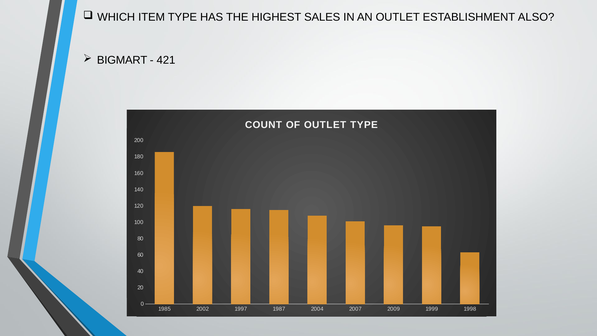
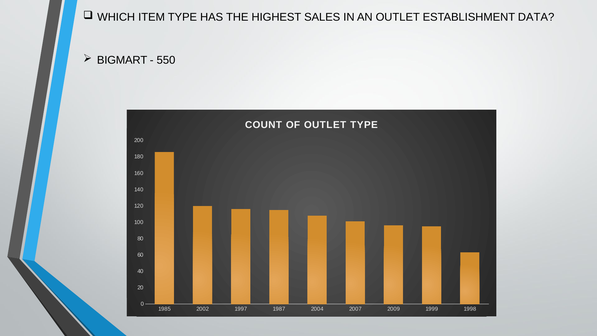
ALSO: ALSO -> DATA
421: 421 -> 550
